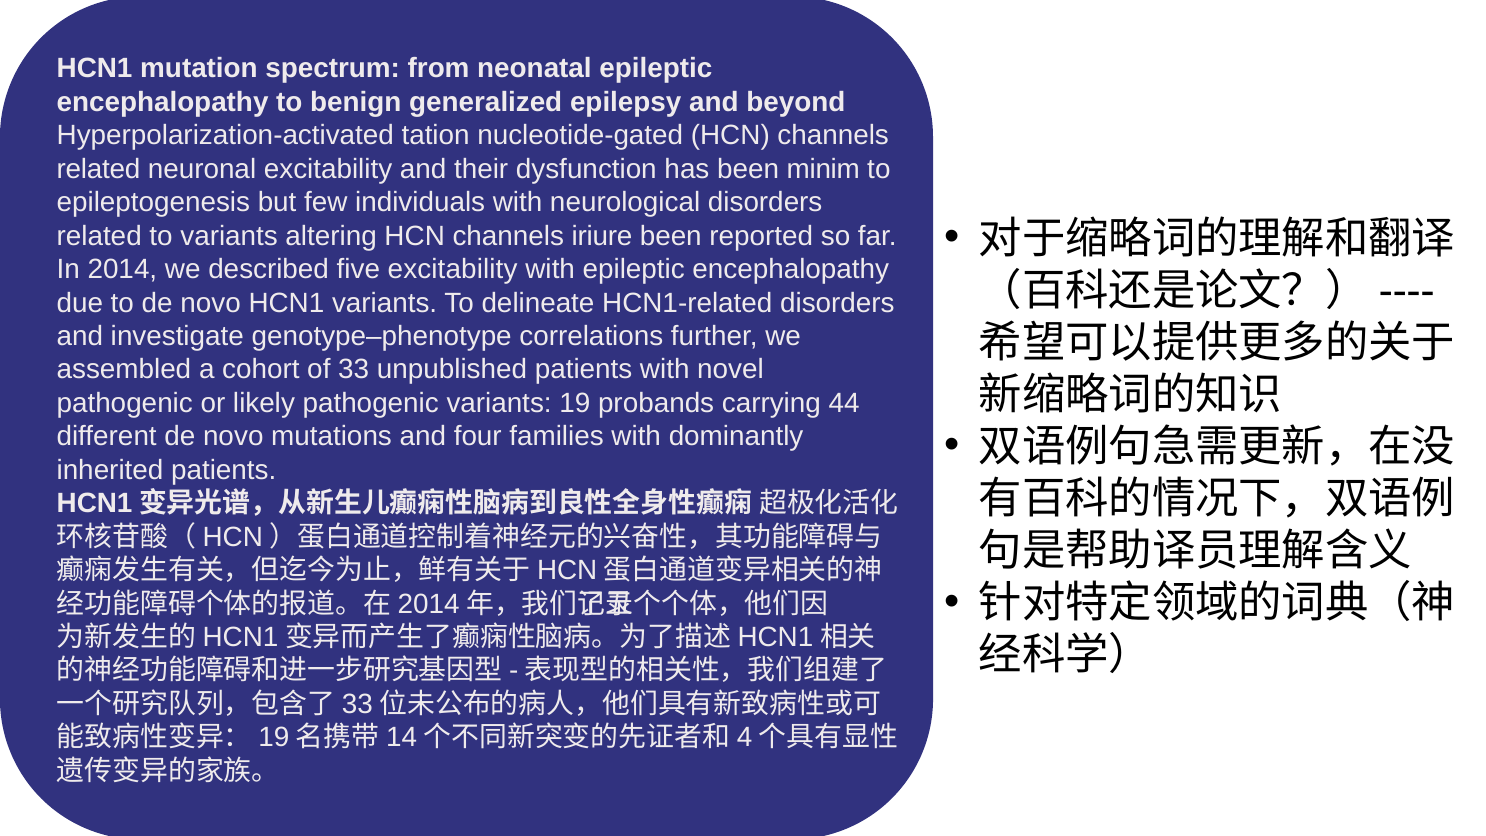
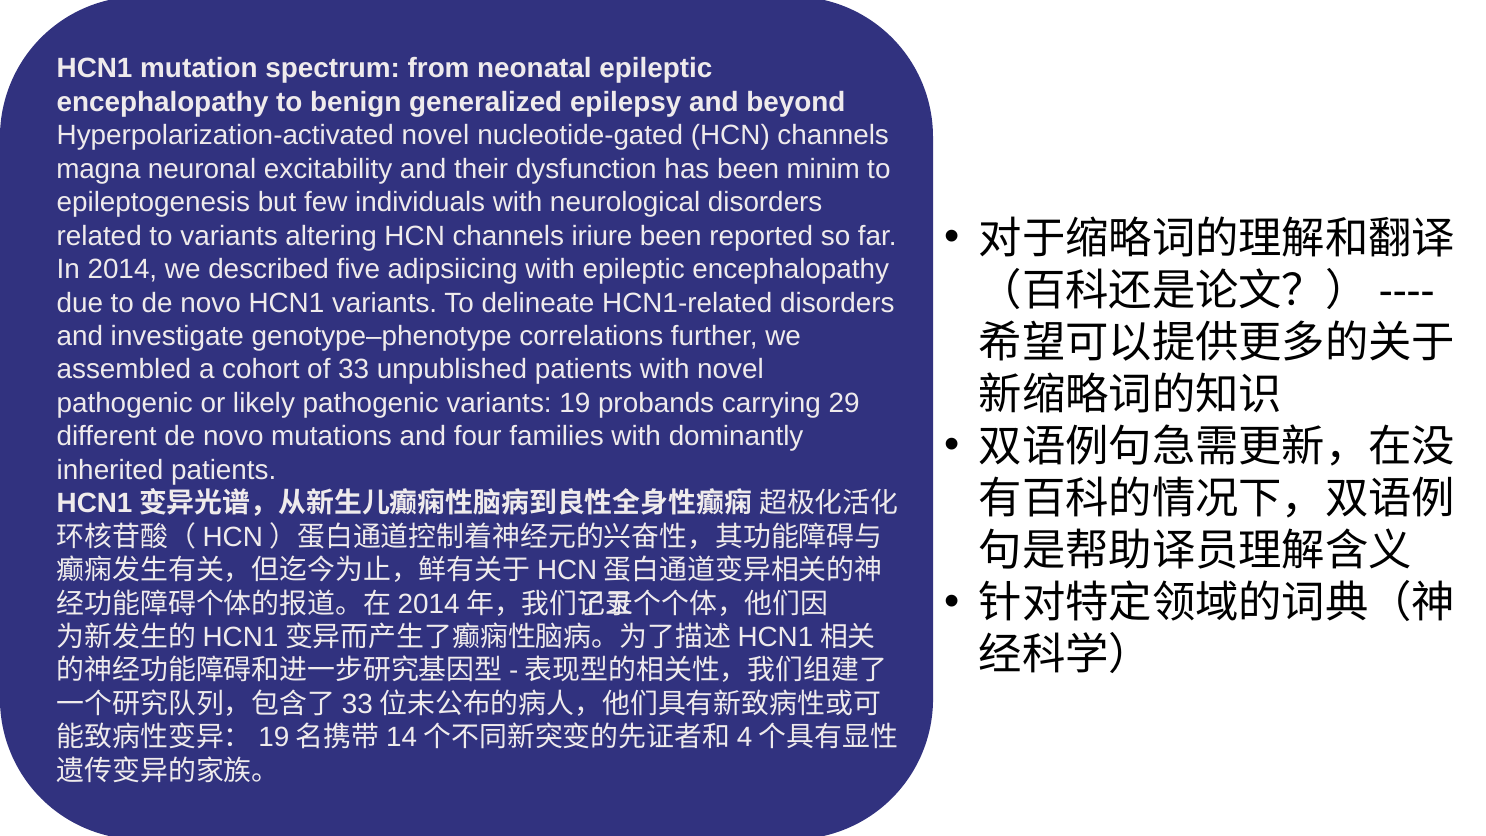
Hyperpolarization-activated tation: tation -> novel
related at (99, 169): related -> magna
five excitability: excitability -> adipsiicing
44: 44 -> 29
